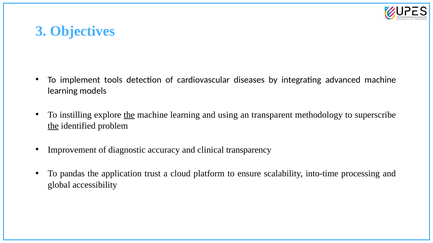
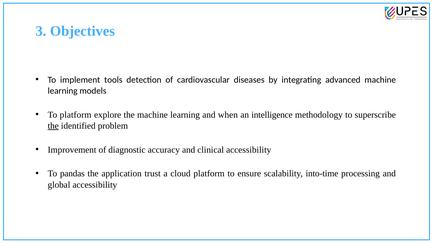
To instilling: instilling -> platform
the at (129, 115) underline: present -> none
using: using -> when
transparent: transparent -> intelligence
clinical transparency: transparency -> accessibility
